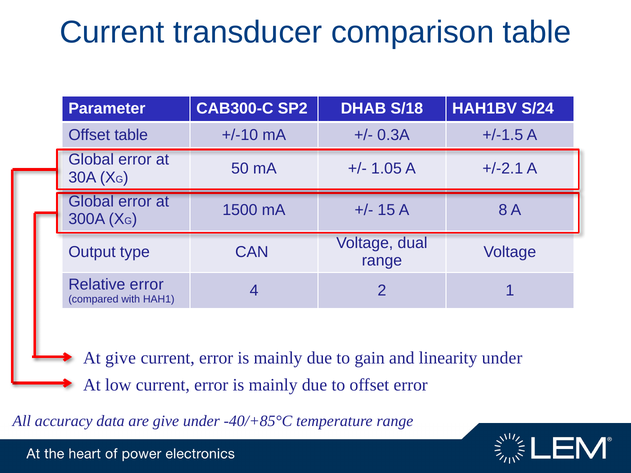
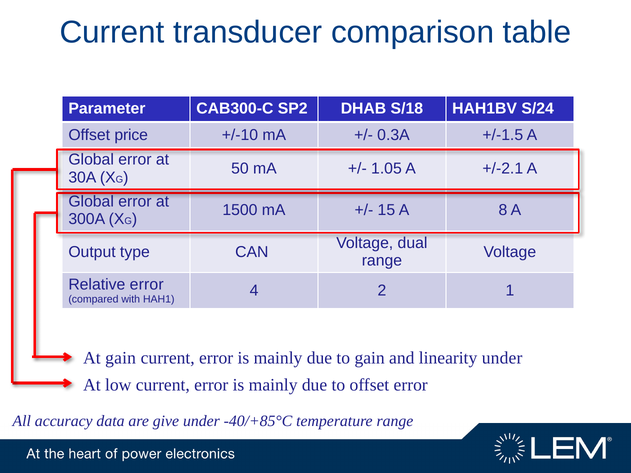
Offset table: table -> price
At give: give -> gain
